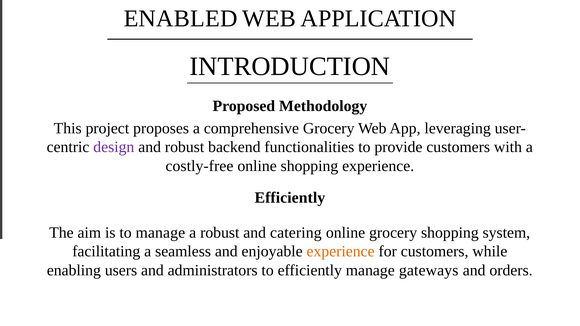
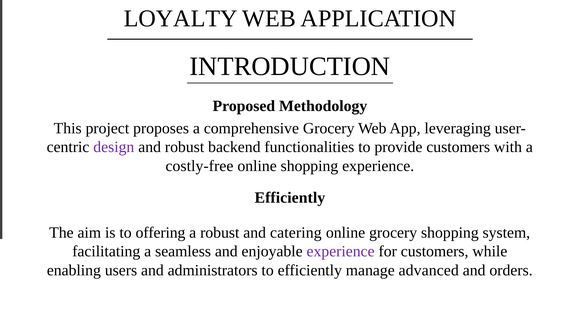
ENABLED: ENABLED -> LOYALTY
to manage: manage -> offering
experience at (341, 252) colour: orange -> purple
gateways: gateways -> advanced
